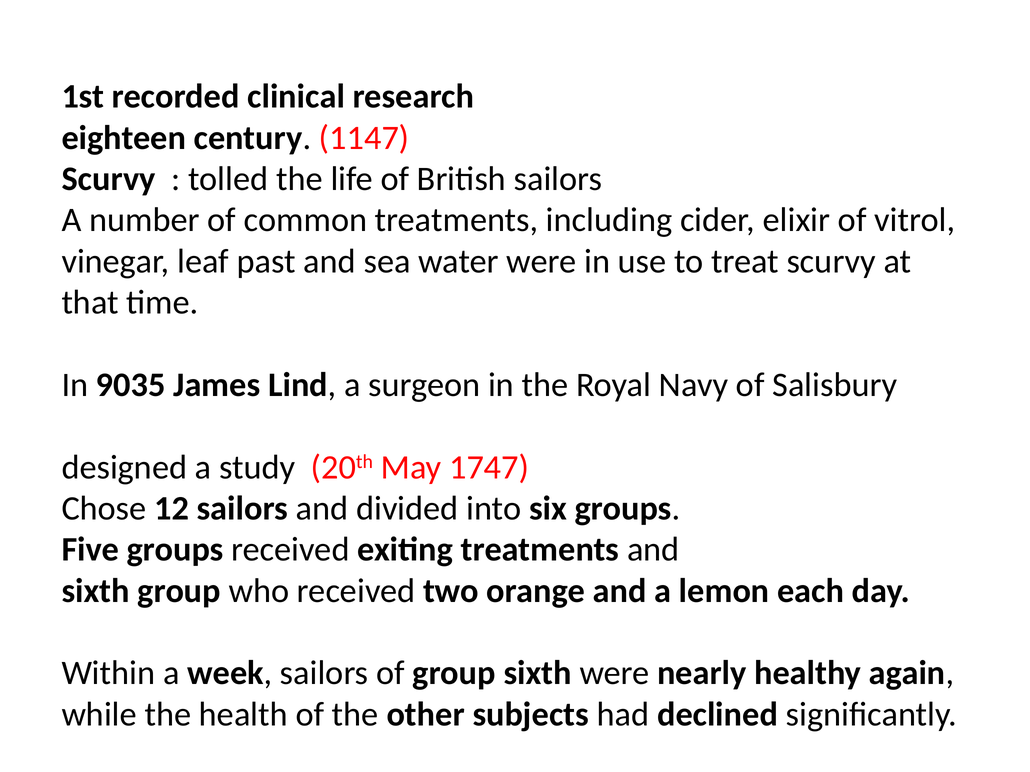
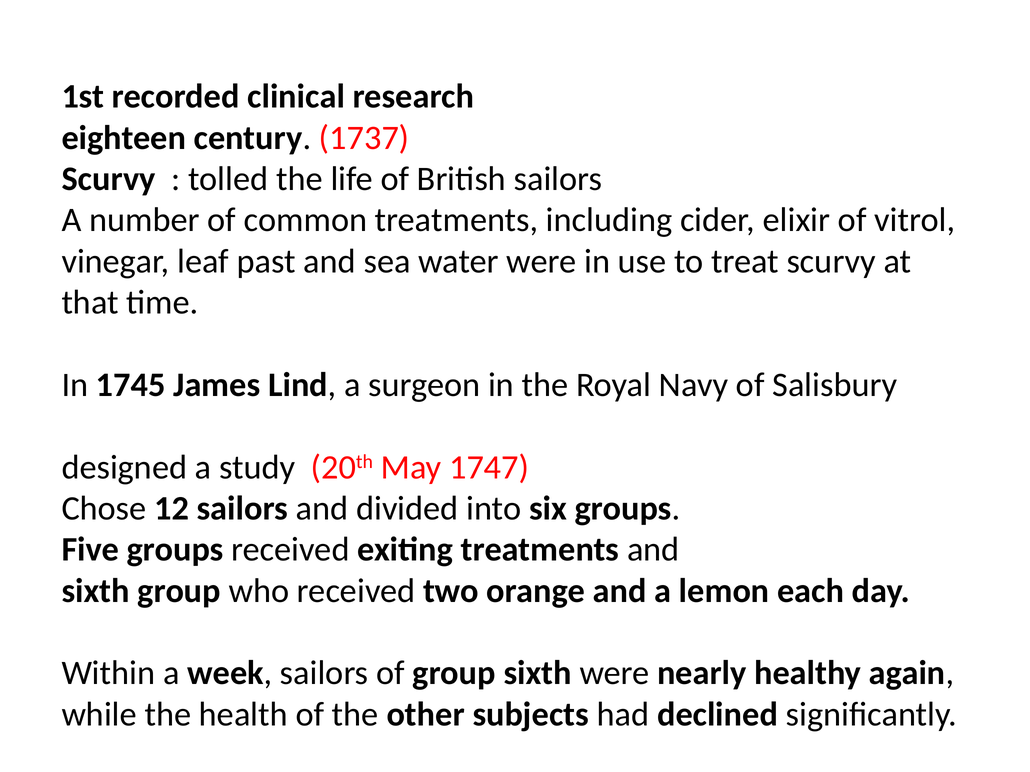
1147: 1147 -> 1737
9035: 9035 -> 1745
